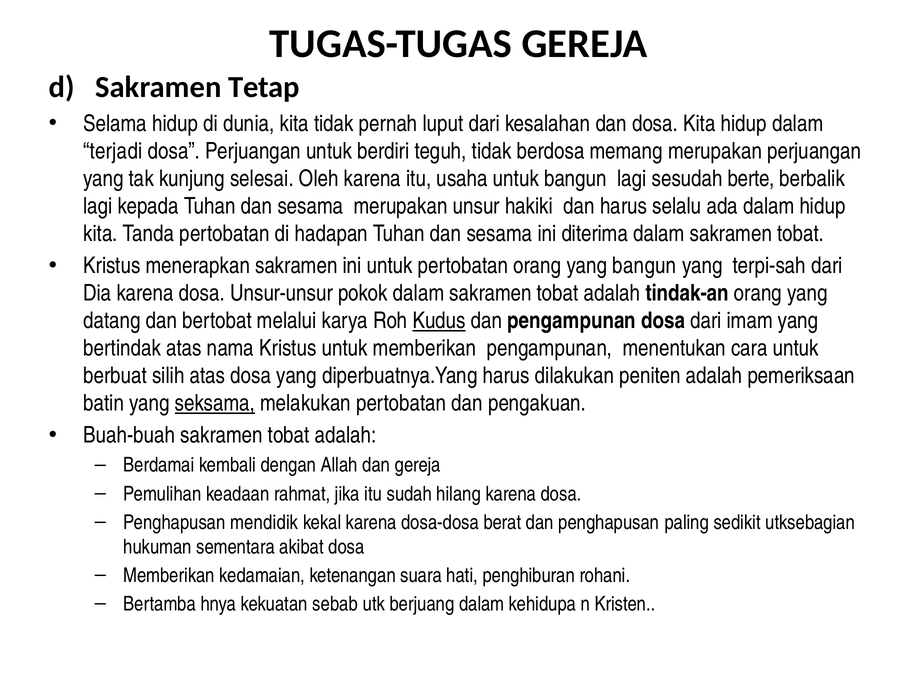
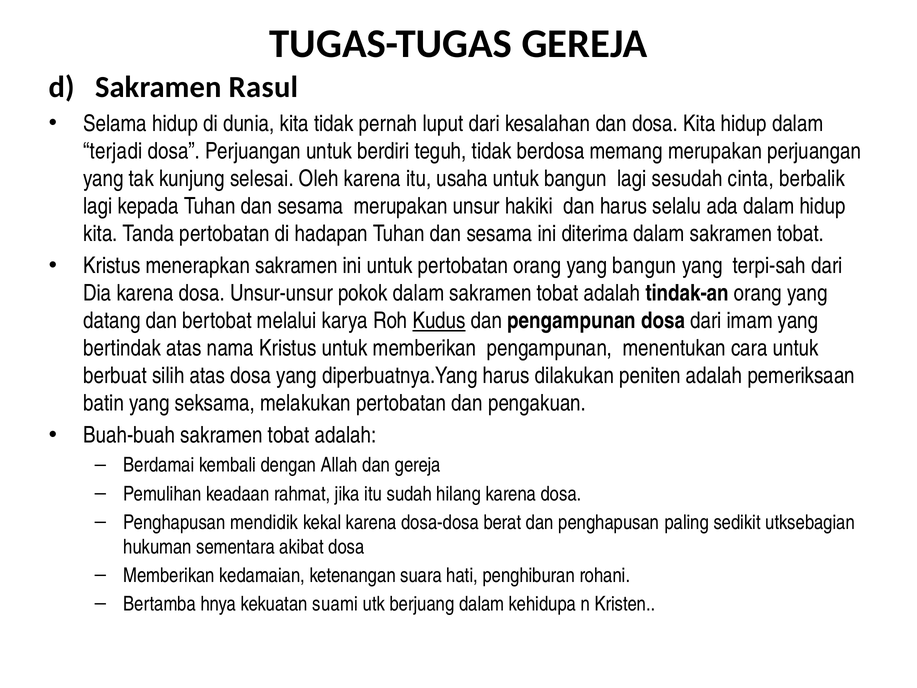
Tetap: Tetap -> Rasul
berte: berte -> cinta
seksama underline: present -> none
sebab: sebab -> suami
